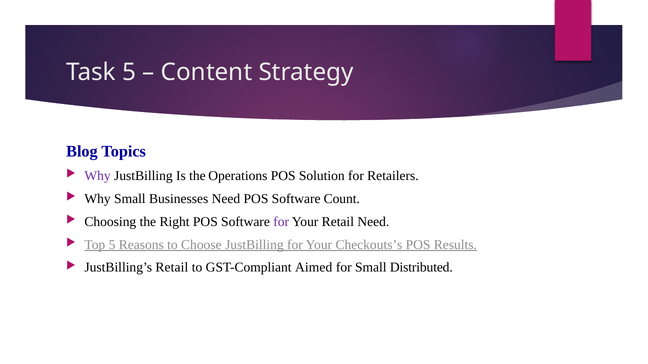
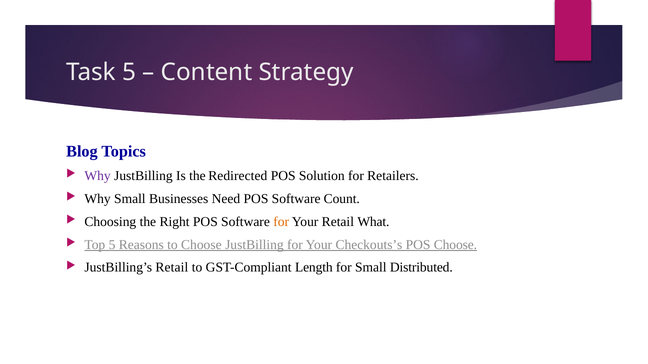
Operations: Operations -> Redirected
for at (281, 222) colour: purple -> orange
Retail Need: Need -> What
POS Results: Results -> Choose
Aimed: Aimed -> Length
